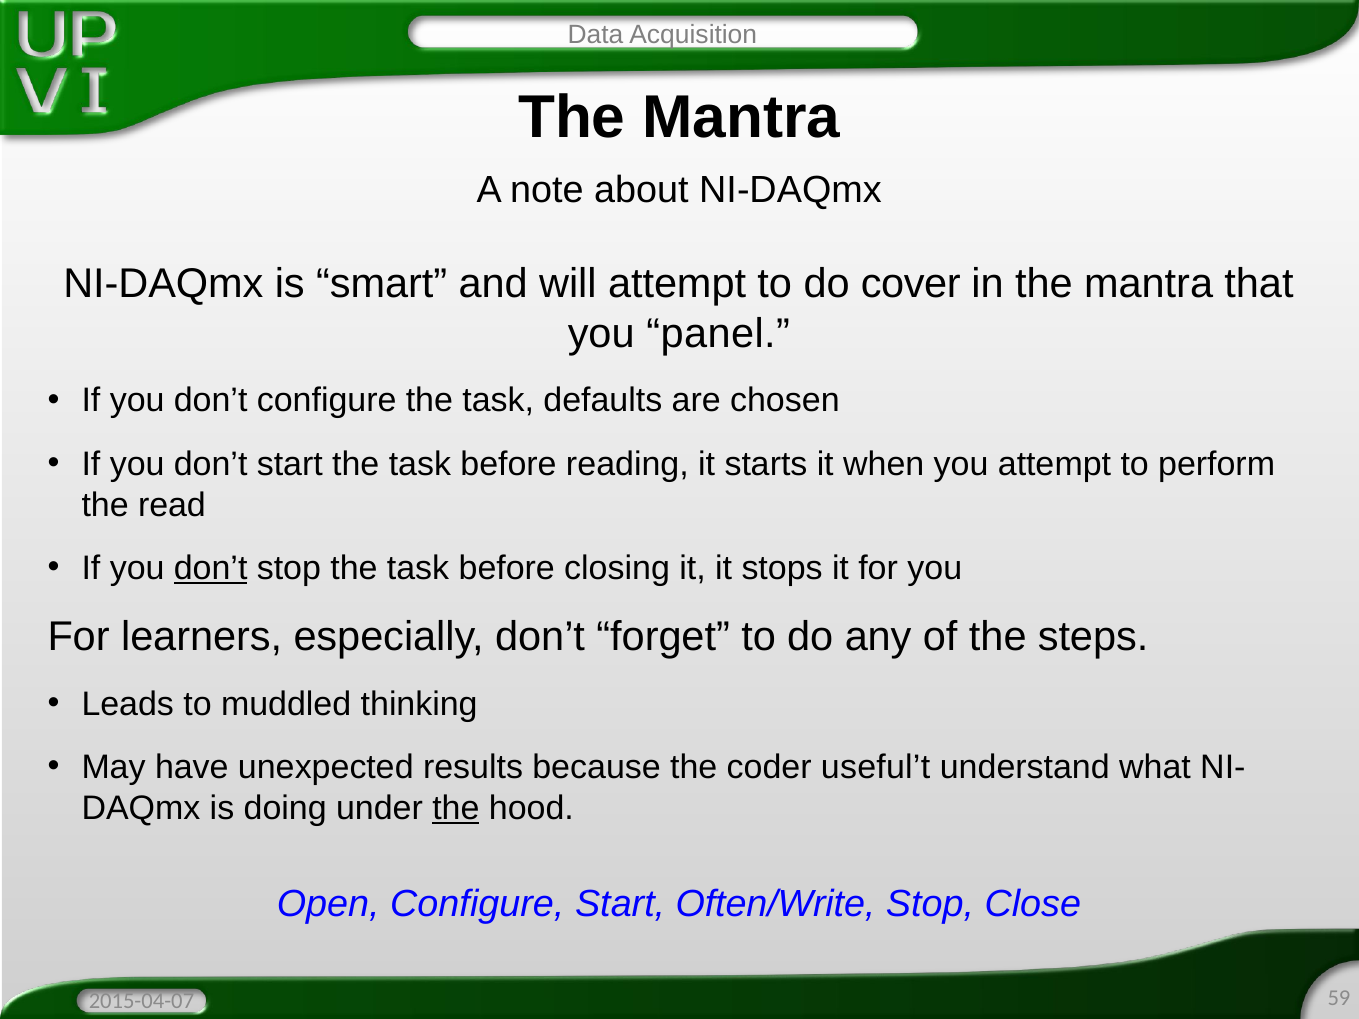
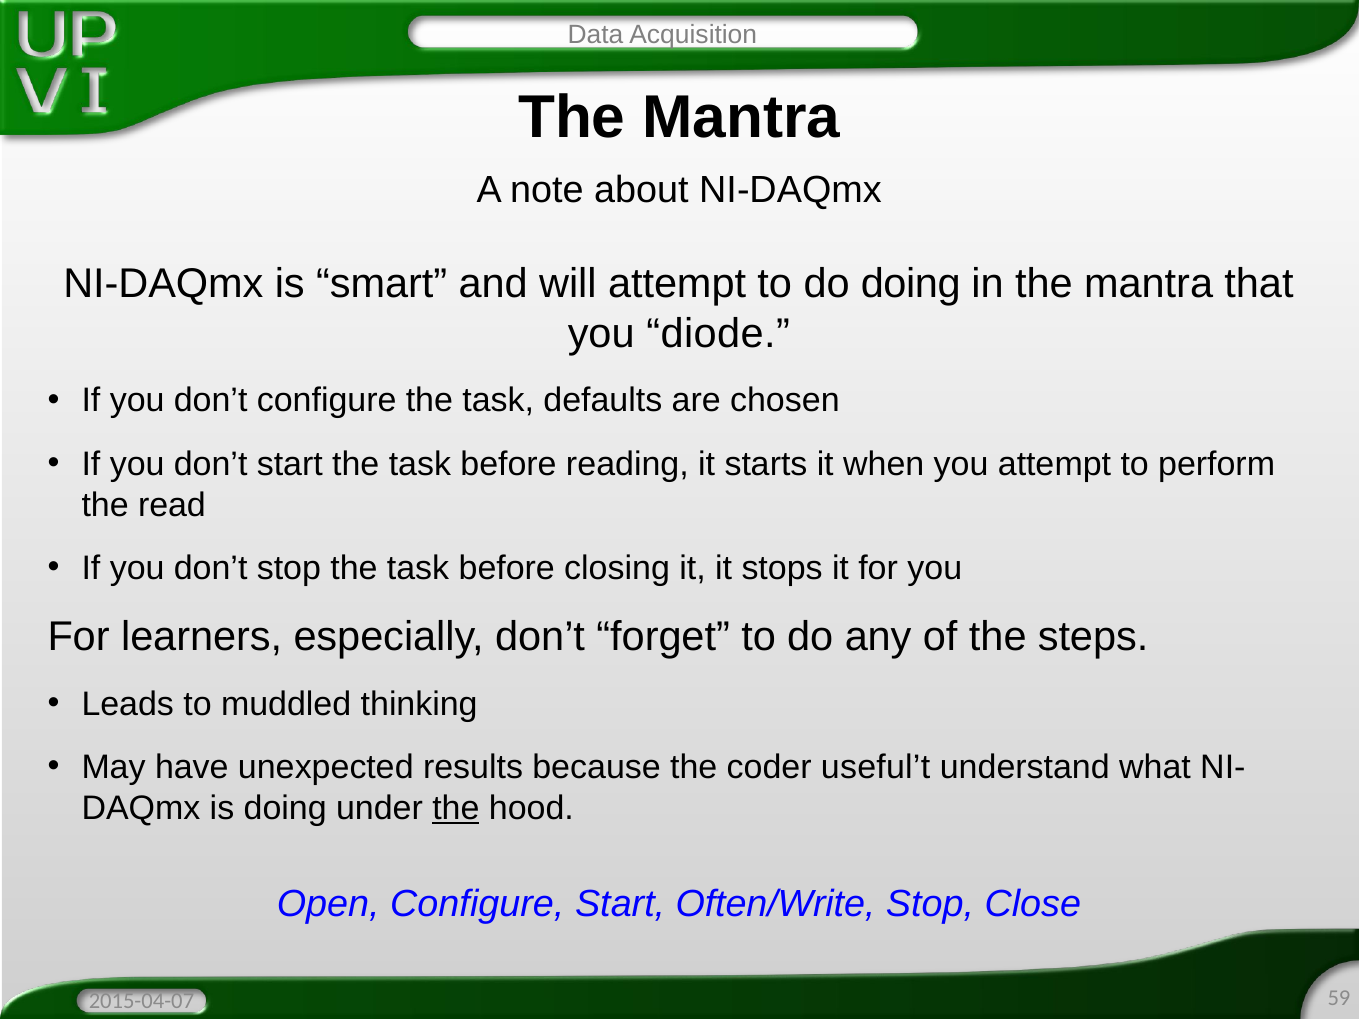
do cover: cover -> doing
panel: panel -> diode
don’t at (211, 568) underline: present -> none
